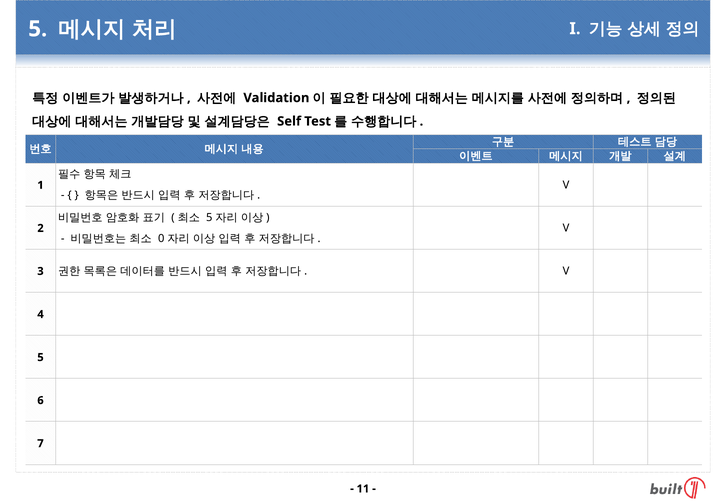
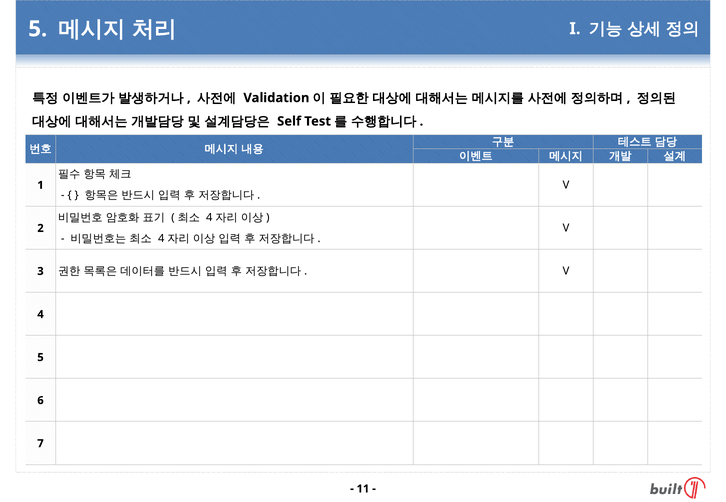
5 at (209, 218): 5 -> 4
0 at (161, 239): 0 -> 4
